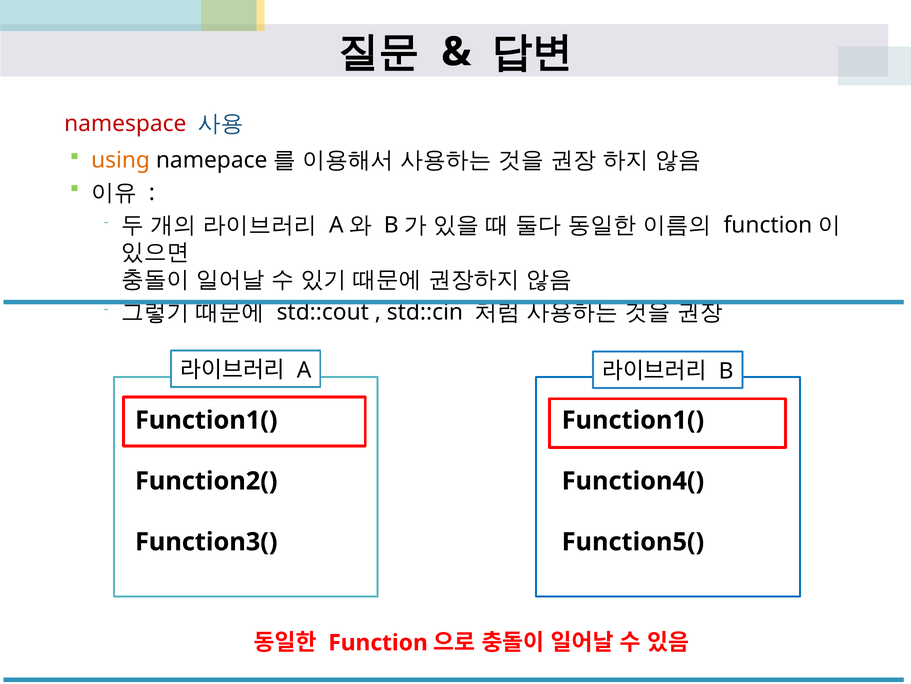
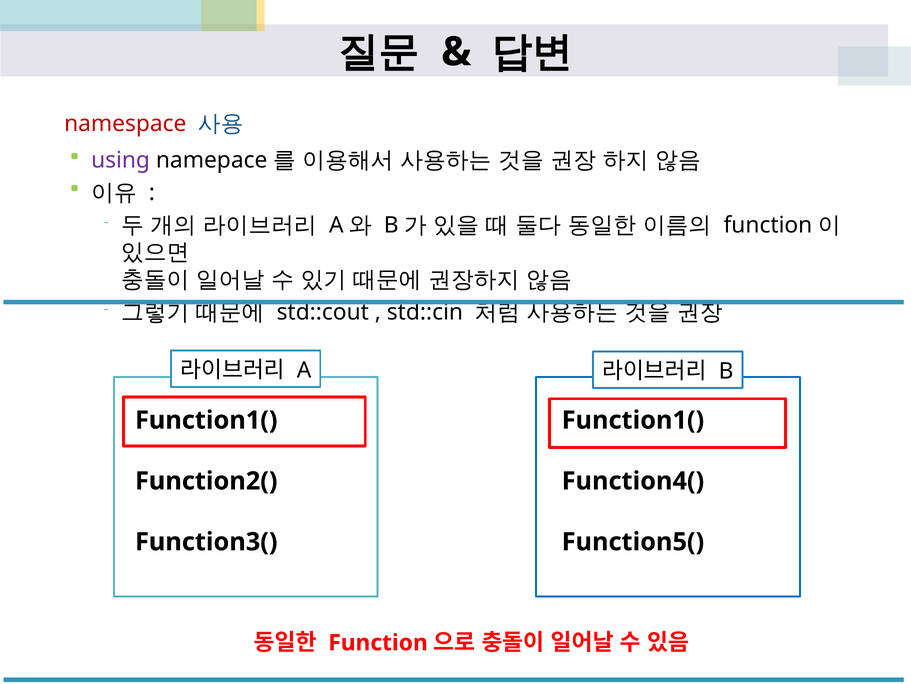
using colour: orange -> purple
